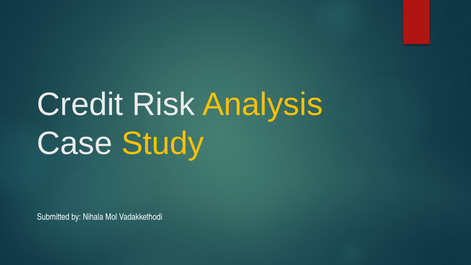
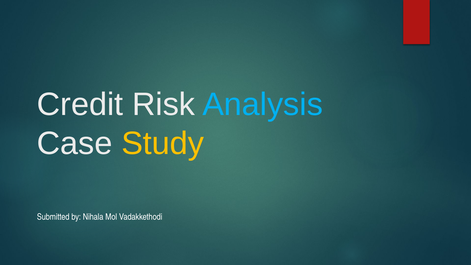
Analysis colour: yellow -> light blue
